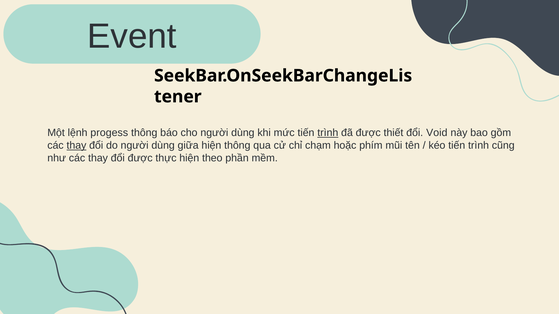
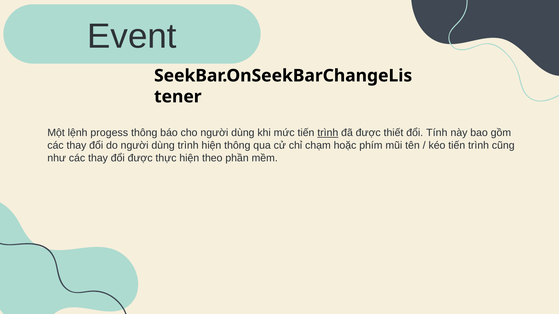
Void: Void -> Tính
thay at (76, 146) underline: present -> none
dùng giữa: giữa -> trình
